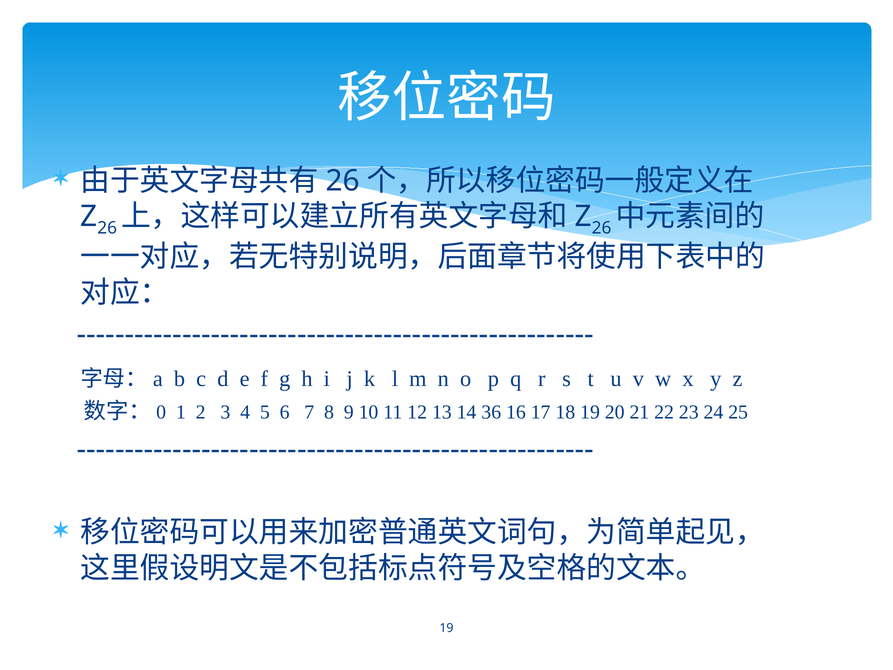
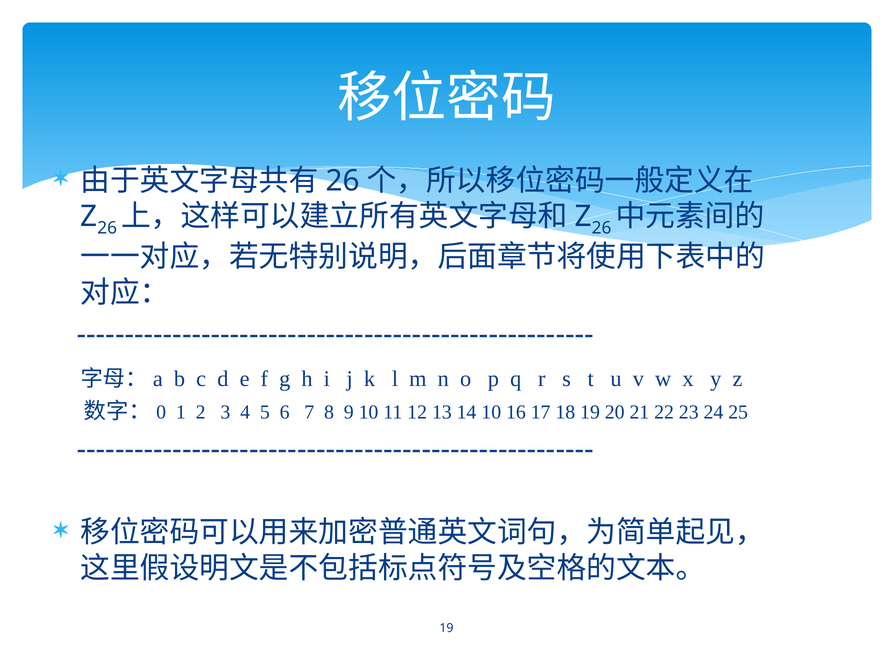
14 36: 36 -> 10
